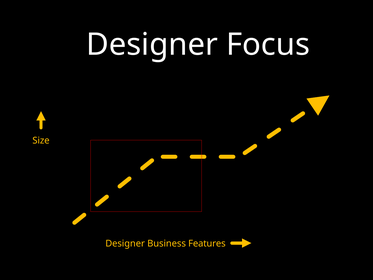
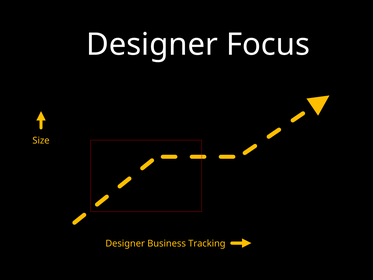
Features: Features -> Tracking
